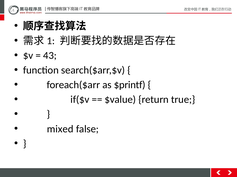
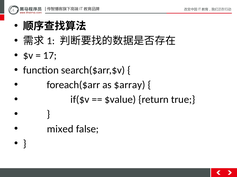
43: 43 -> 17
$printf: $printf -> $array
